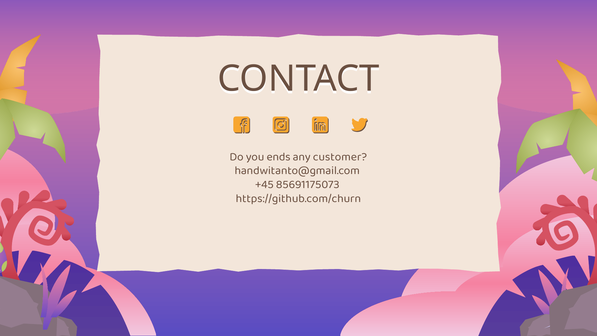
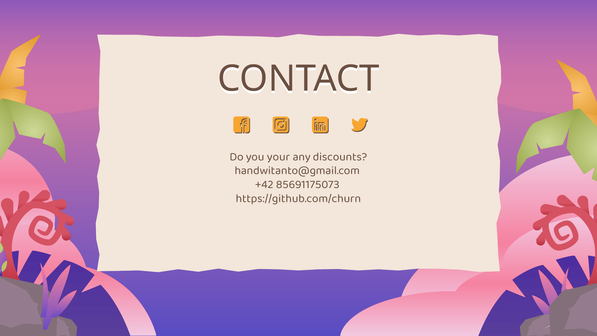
ends: ends -> your
customer: customer -> discounts
+45: +45 -> +42
